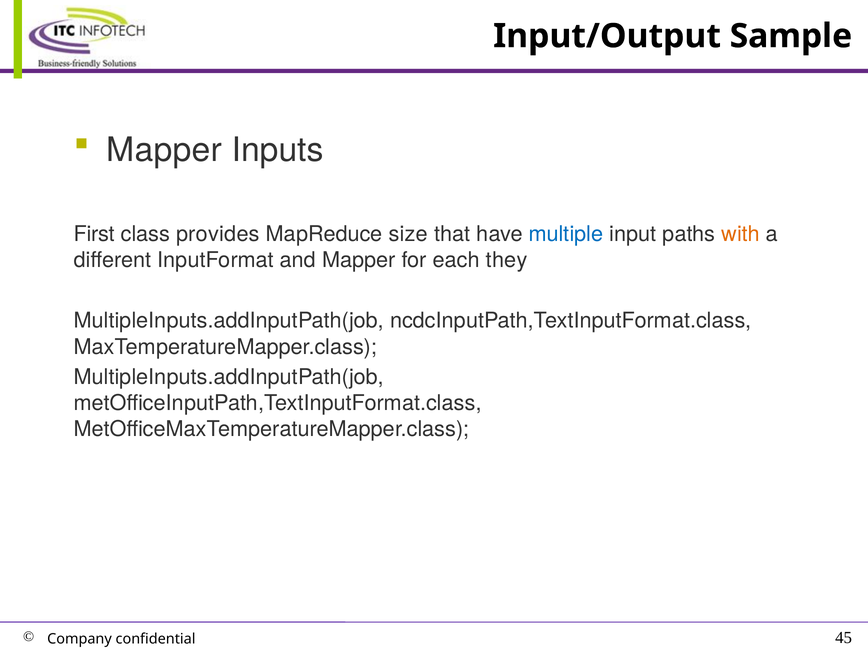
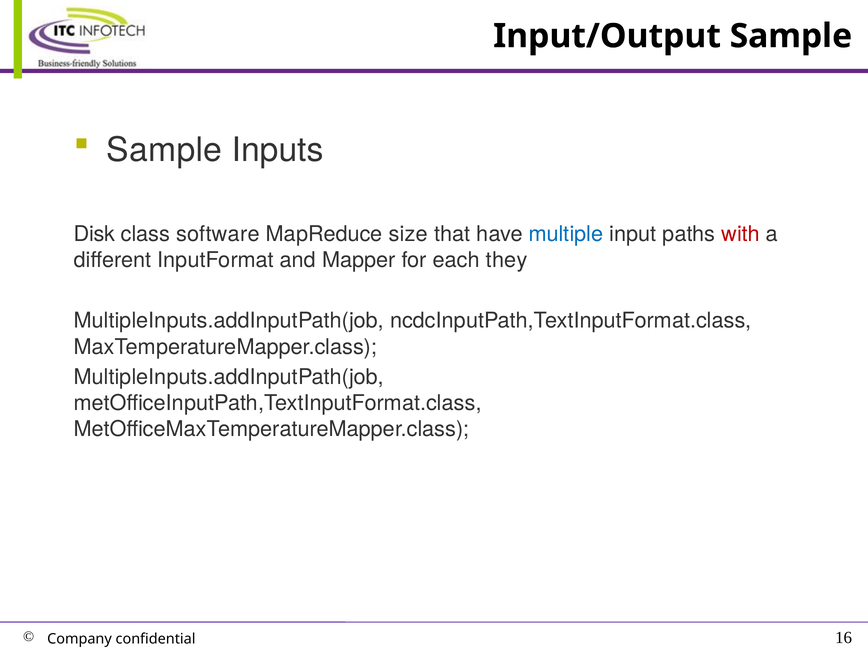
Mapper at (164, 150): Mapper -> Sample
First: First -> Disk
provides: provides -> software
with colour: orange -> red
45: 45 -> 16
